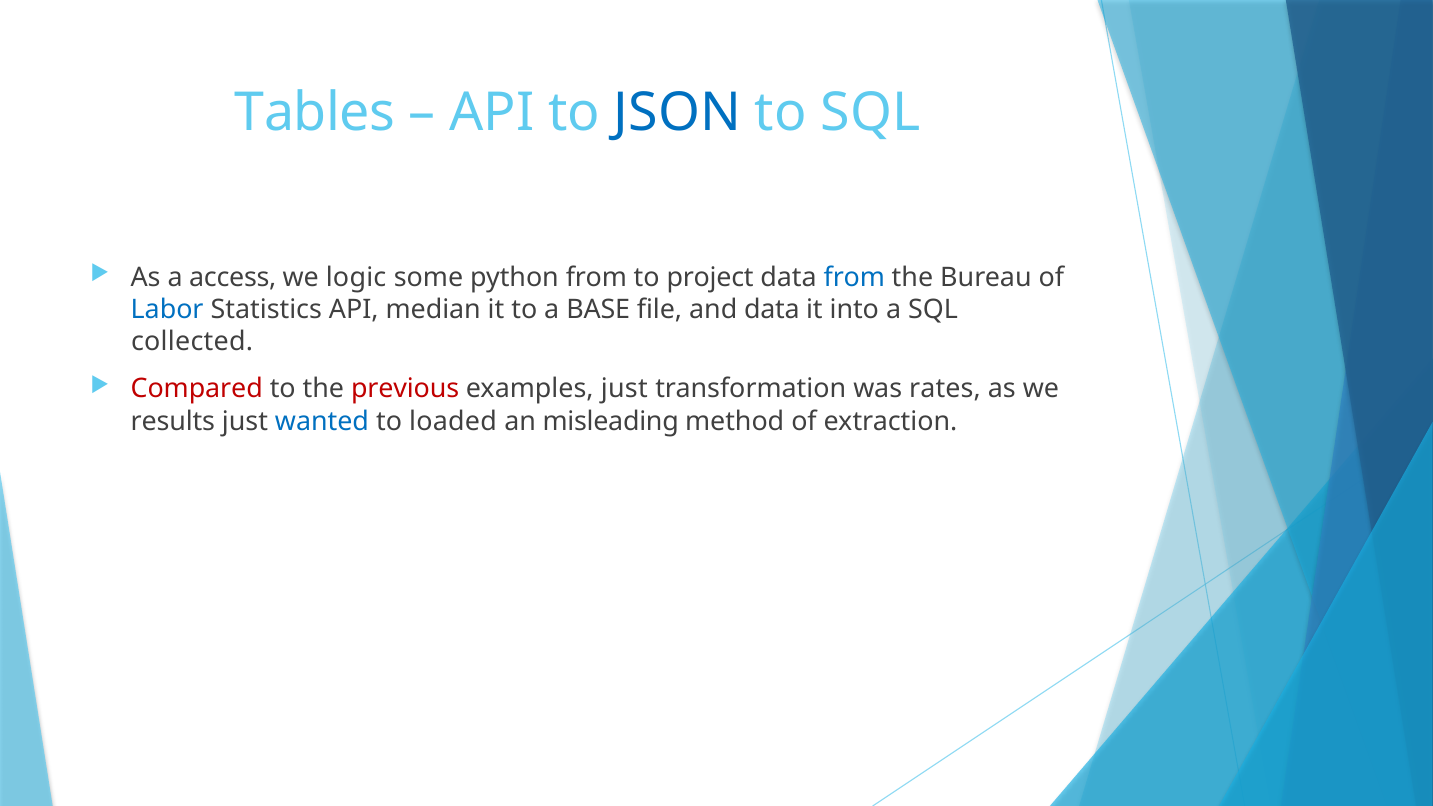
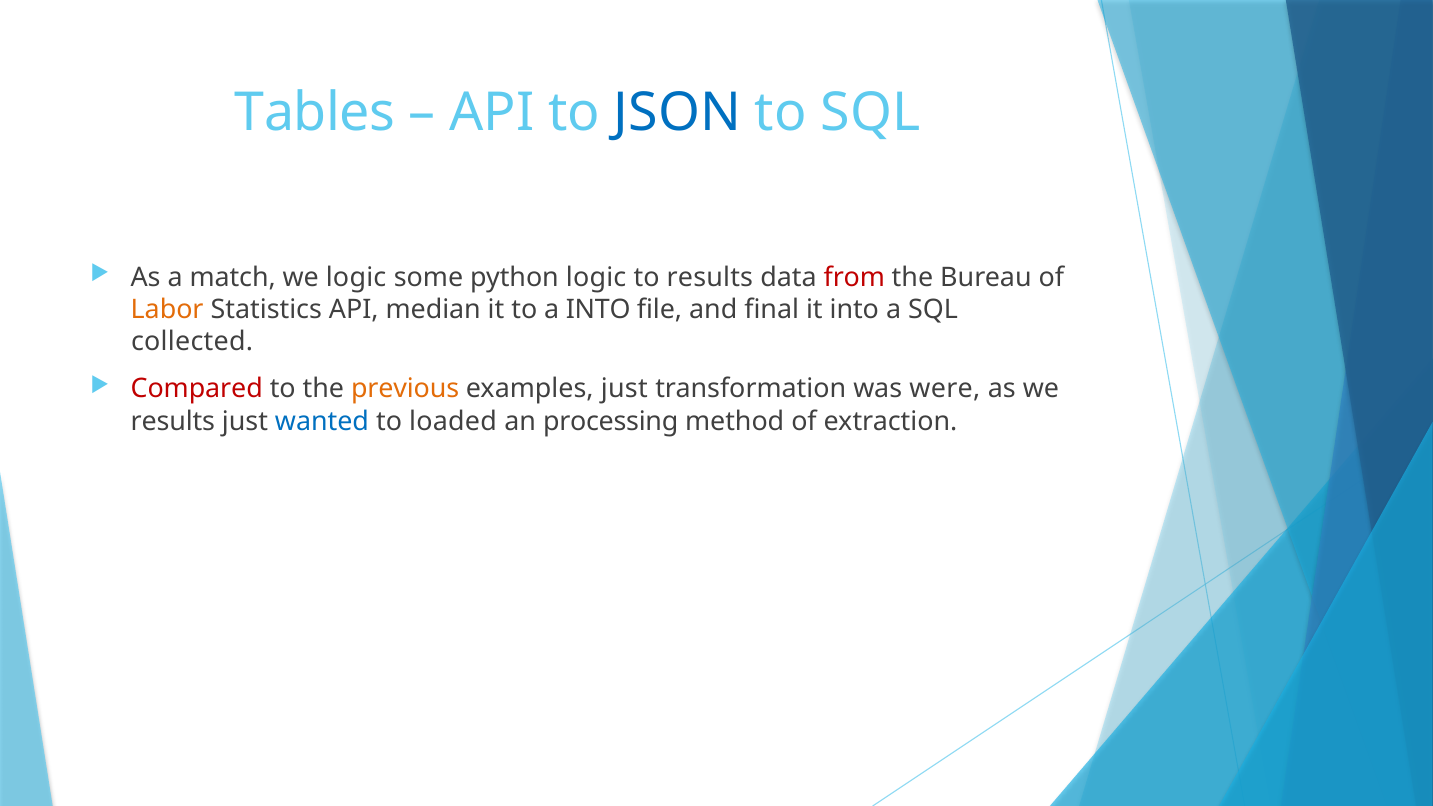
access: access -> match
python from: from -> logic
to project: project -> results
from at (854, 277) colour: blue -> red
Labor colour: blue -> orange
a BASE: BASE -> INTO
and data: data -> final
previous colour: red -> orange
rates: rates -> were
misleading: misleading -> processing
